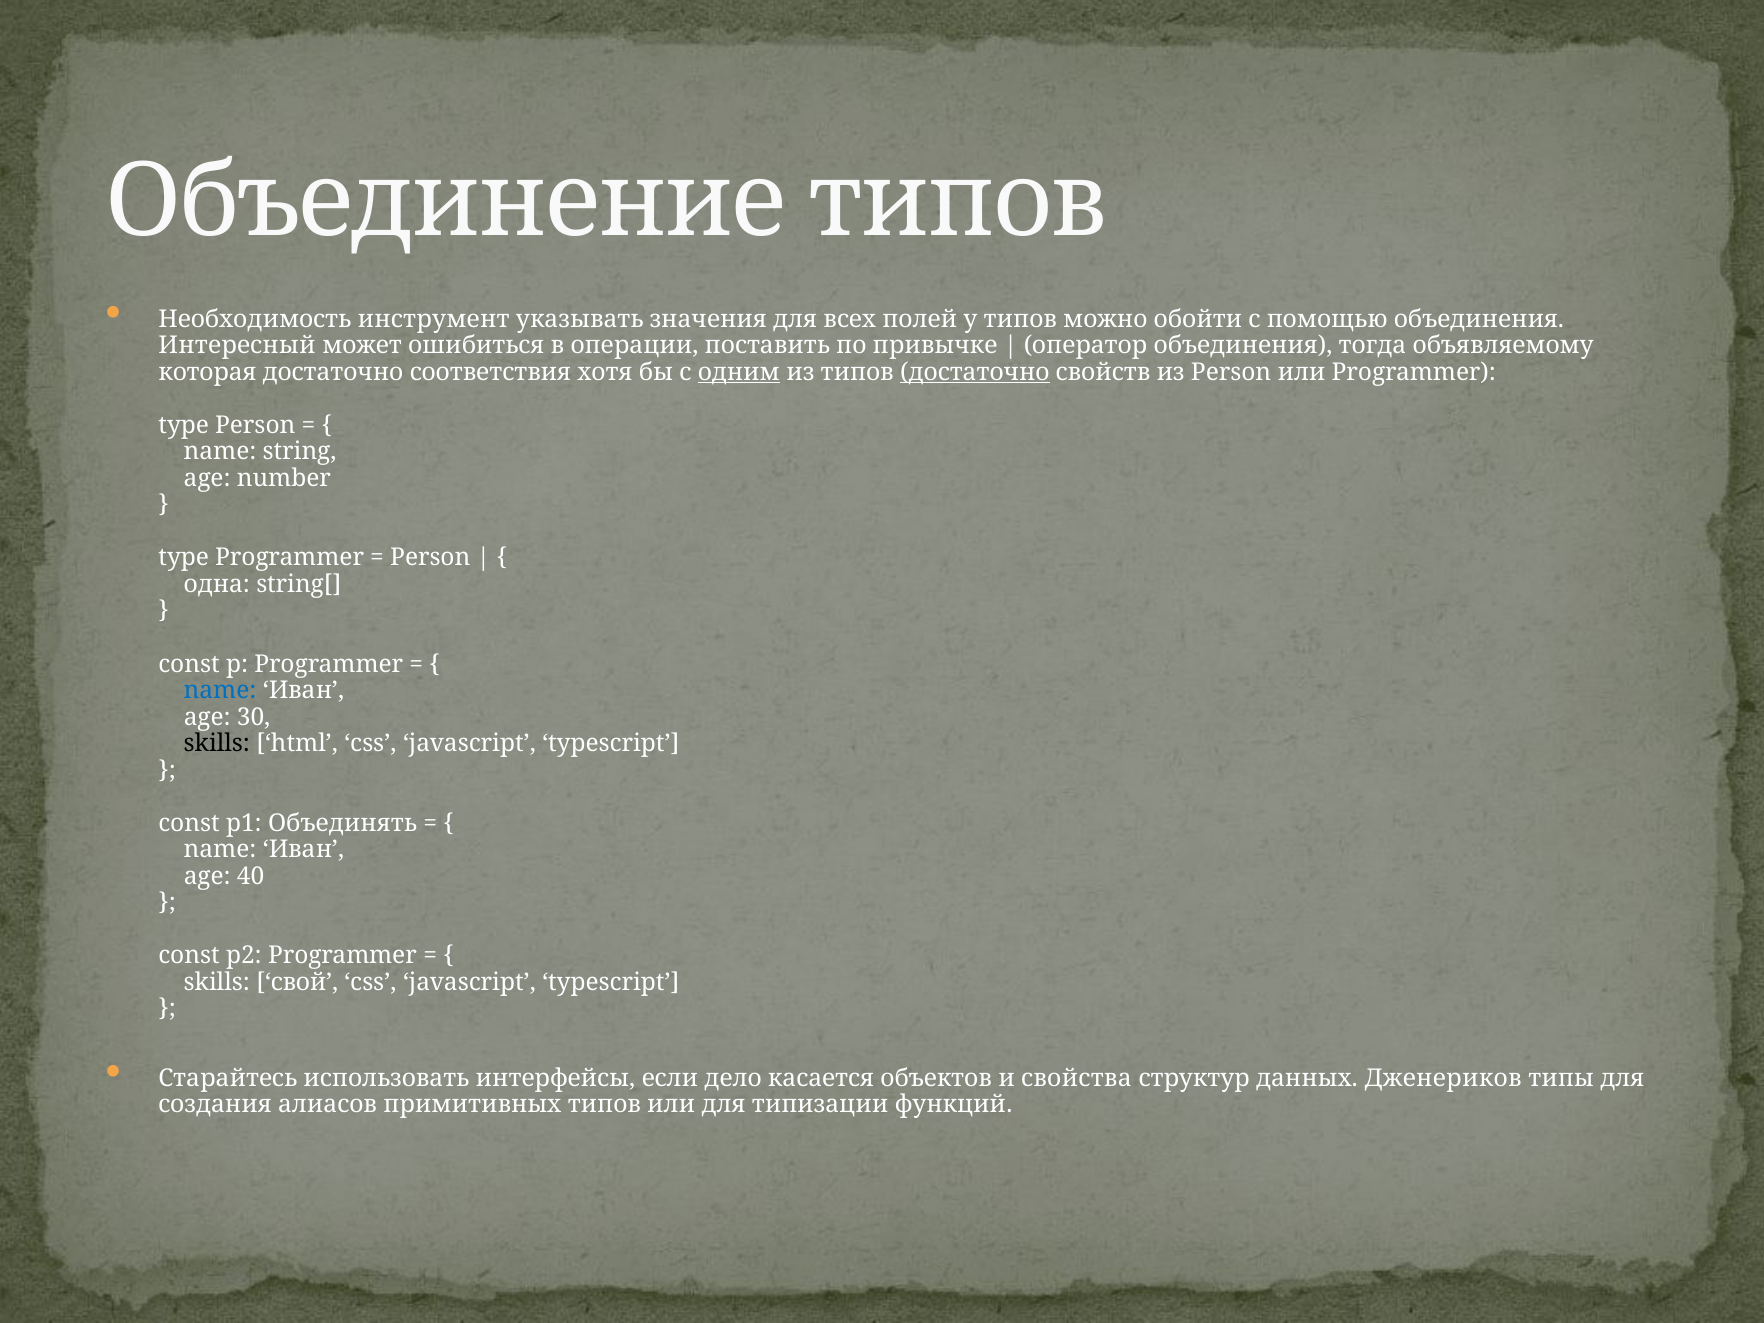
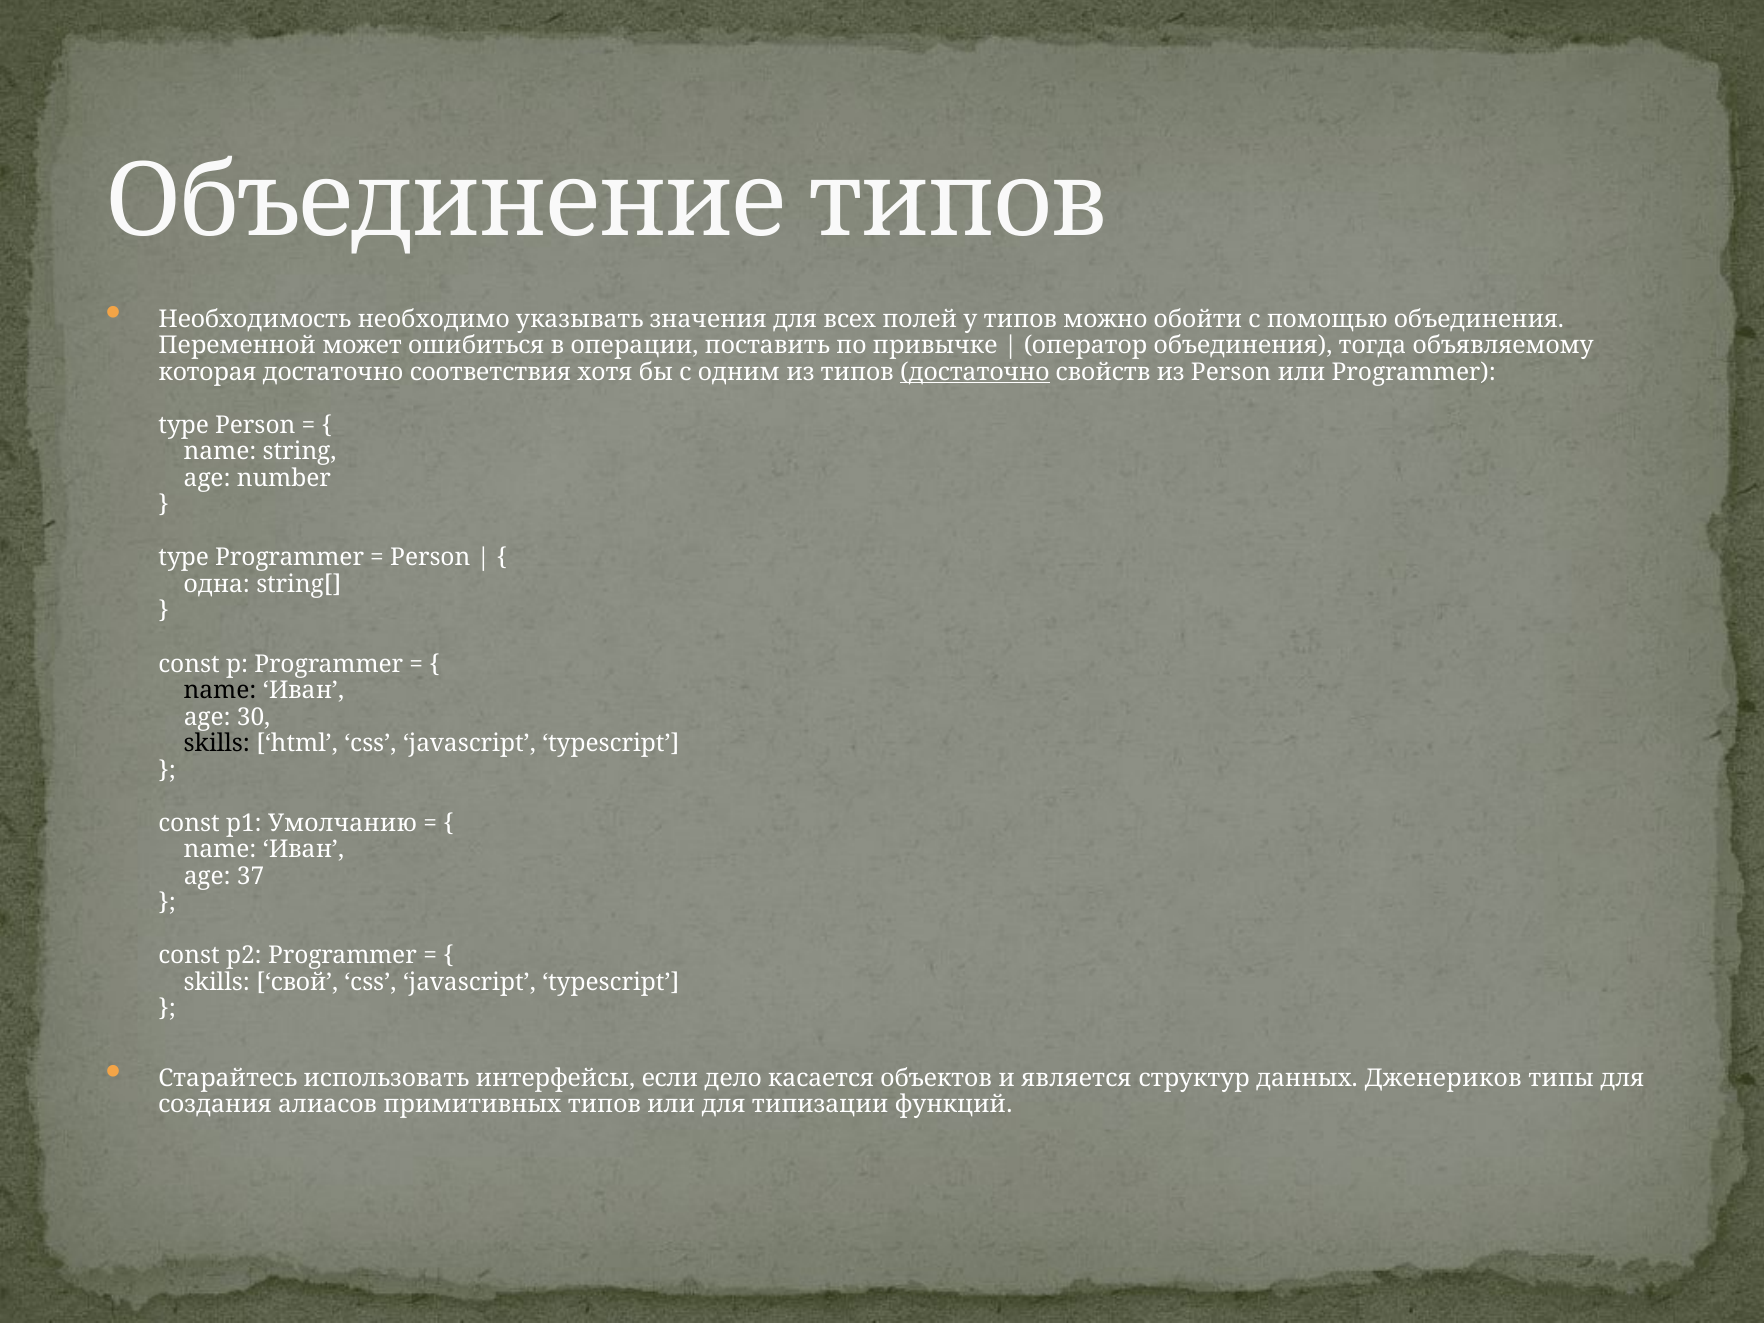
инструмент: инструмент -> необходимо
Интересный: Интересный -> Переменной
одним underline: present -> none
name at (220, 690) colour: blue -> black
Объединять: Объединять -> Умолчанию
40: 40 -> 37
свойства: свойства -> является
